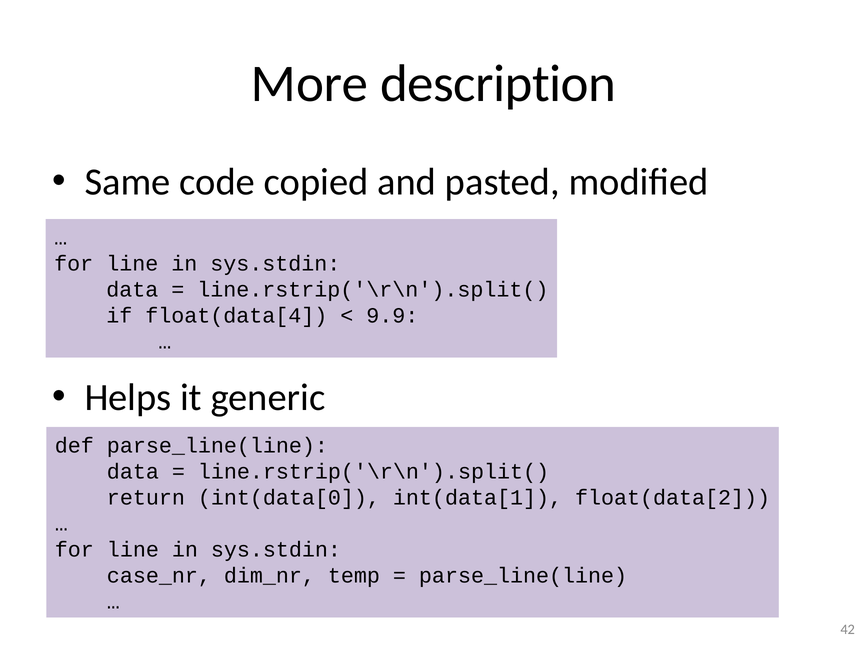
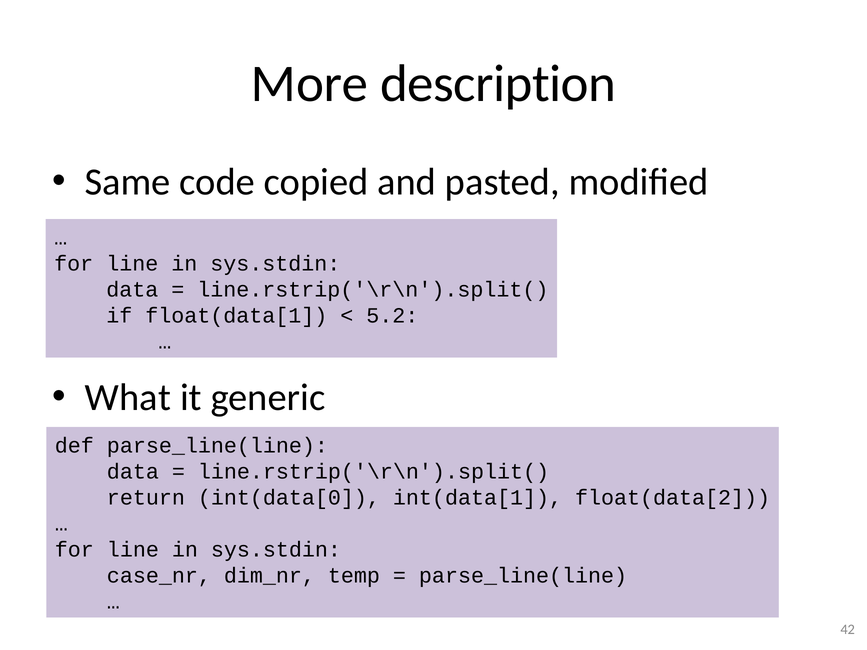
float(data[4: float(data[4 -> float(data[1
9.9: 9.9 -> 5.2
Helps: Helps -> What
